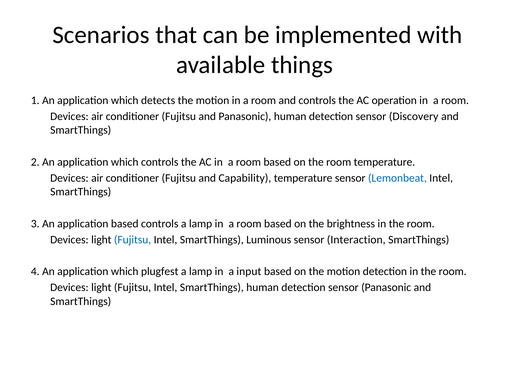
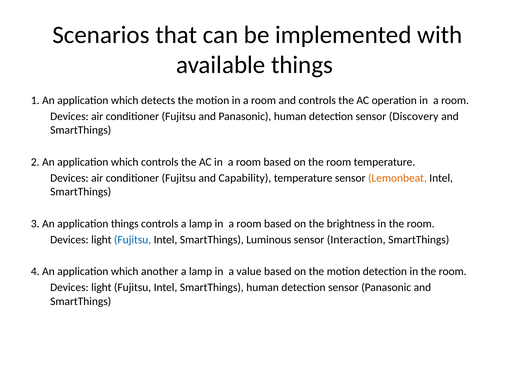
Lemonbeat colour: blue -> orange
application based: based -> things
plugfest: plugfest -> another
input: input -> value
